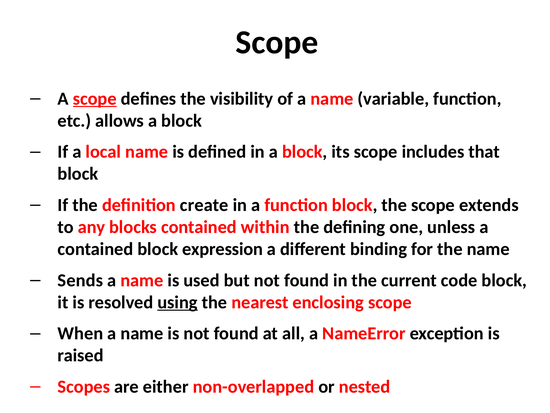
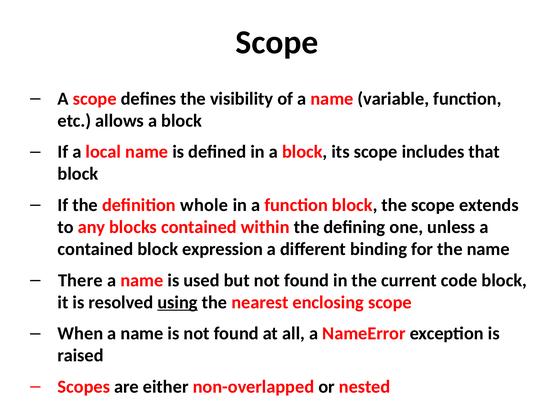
scope at (95, 99) underline: present -> none
create: create -> whole
Sends: Sends -> There
